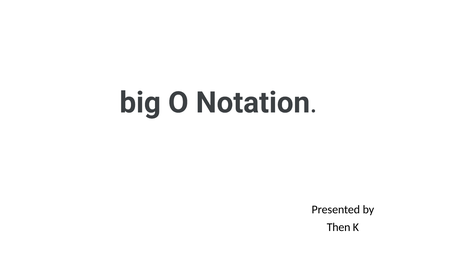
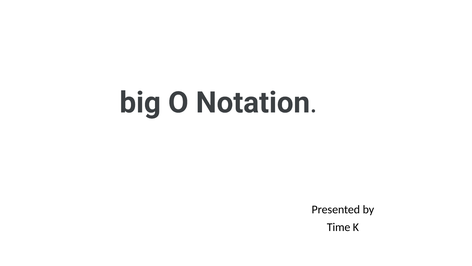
Then: Then -> Time
